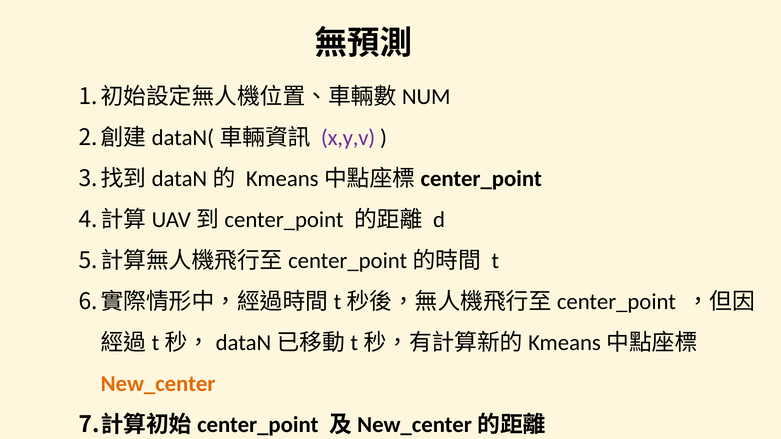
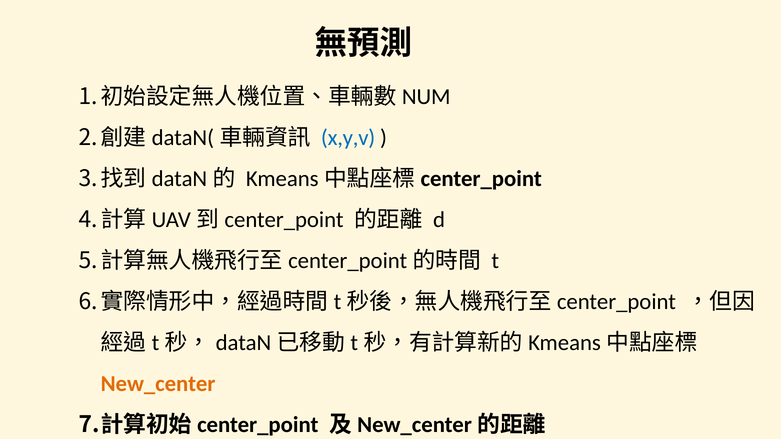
x,y,v colour: purple -> blue
